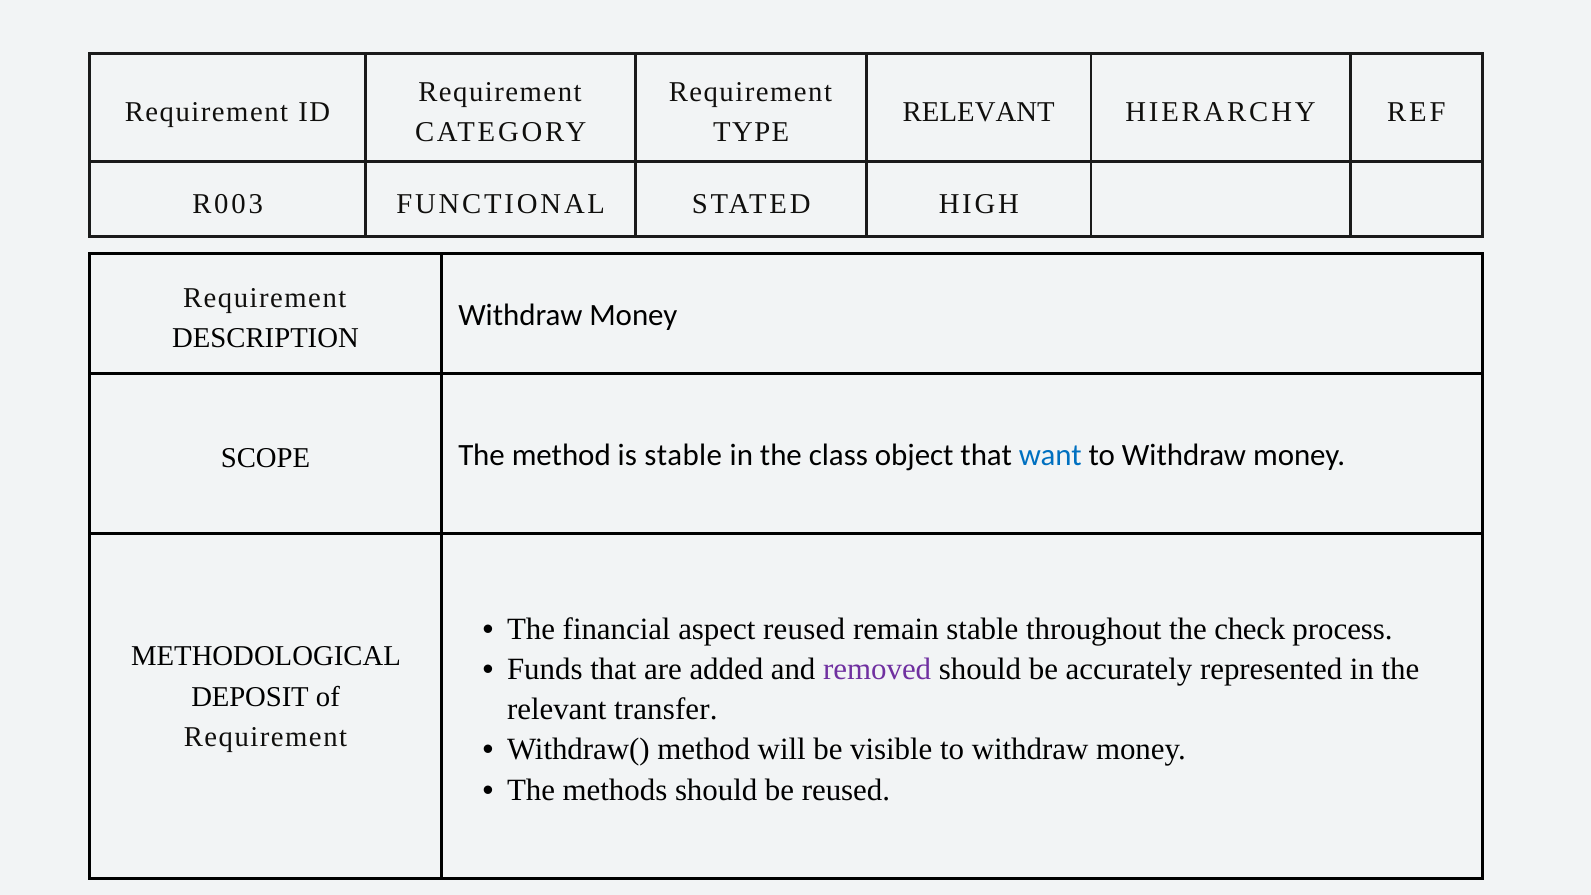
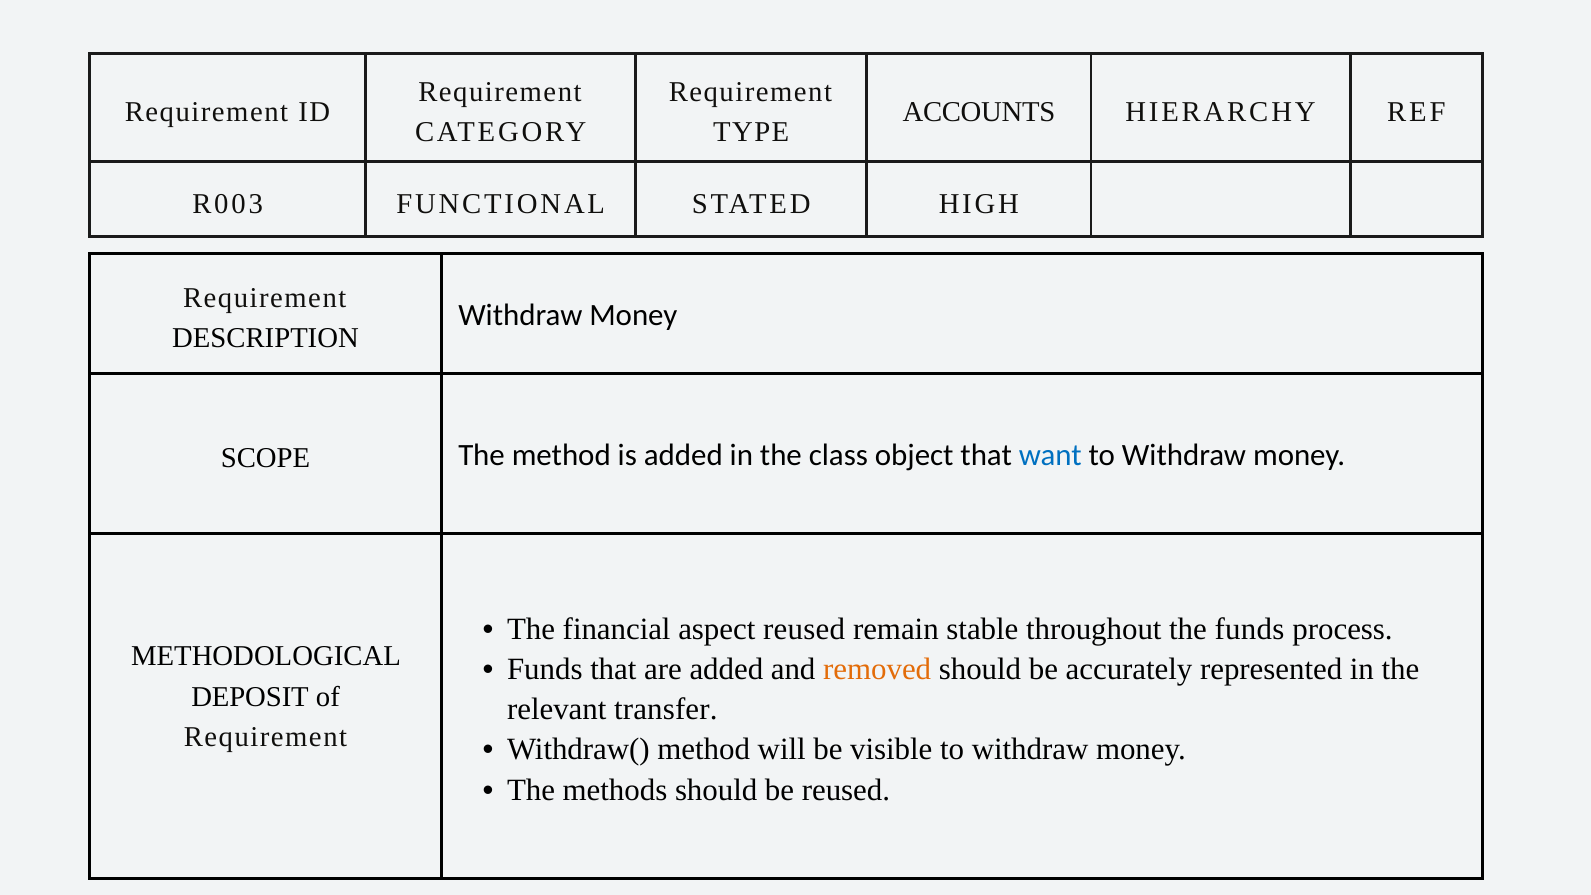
RELEVANT at (979, 112): RELEVANT -> ACCOUNTS
is stable: stable -> added
the check: check -> funds
removed colour: purple -> orange
